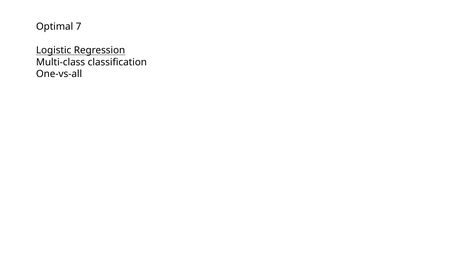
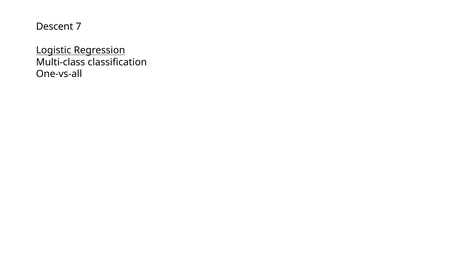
Optimal: Optimal -> Descent
